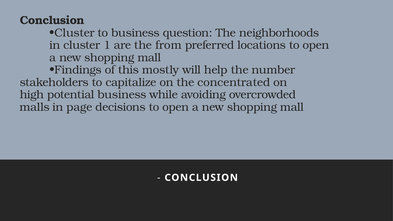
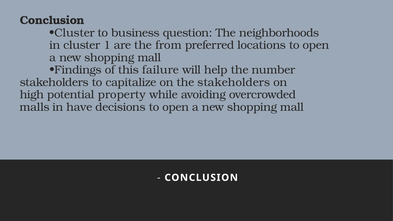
mostly: mostly -> failure
the concentrated: concentrated -> stakeholders
potential business: business -> property
page: page -> have
